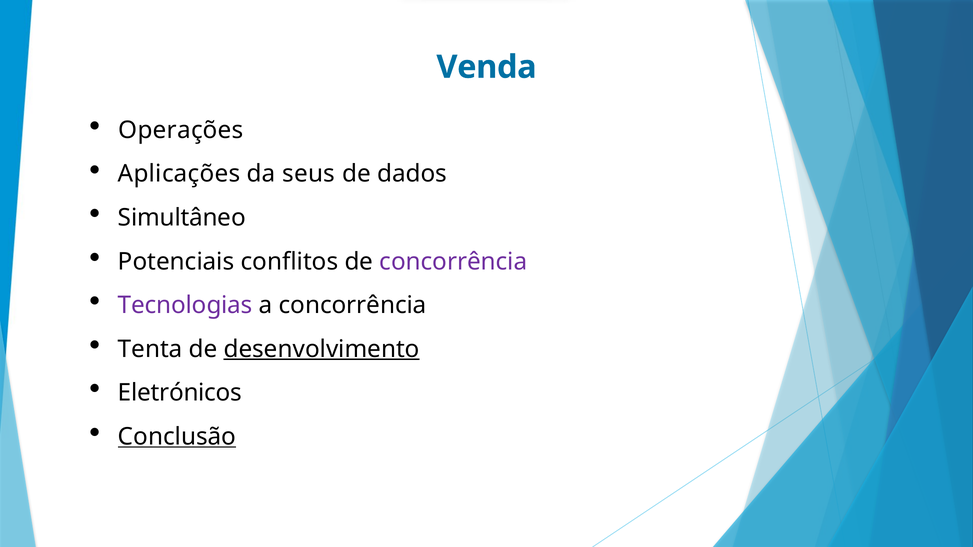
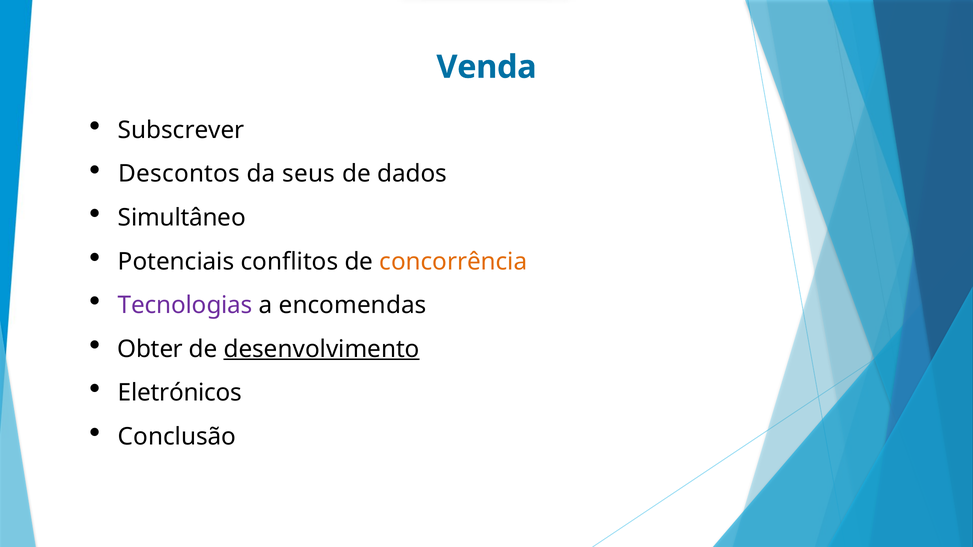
Operações: Operações -> Subscrever
Aplicações: Aplicações -> Descontos
concorrência at (453, 262) colour: purple -> orange
a concorrência: concorrência -> encomendas
Tenta: Tenta -> Obter
Conclusão underline: present -> none
